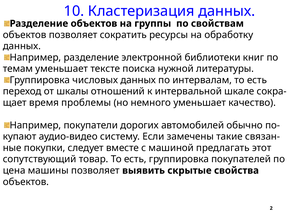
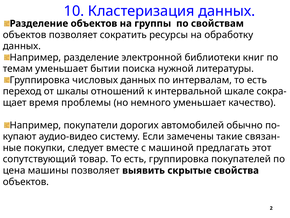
тексте: тексте -> бытии
